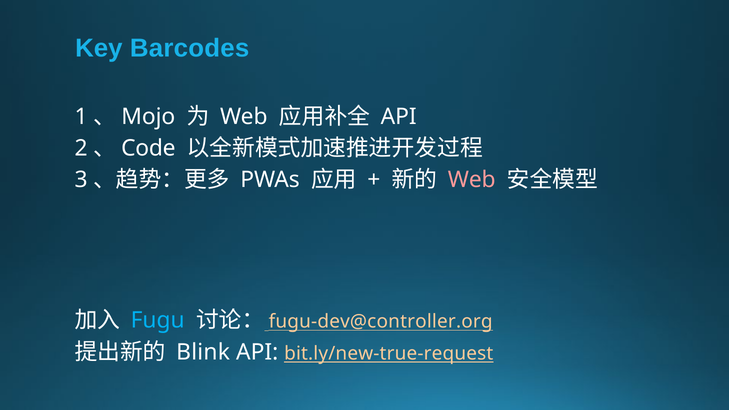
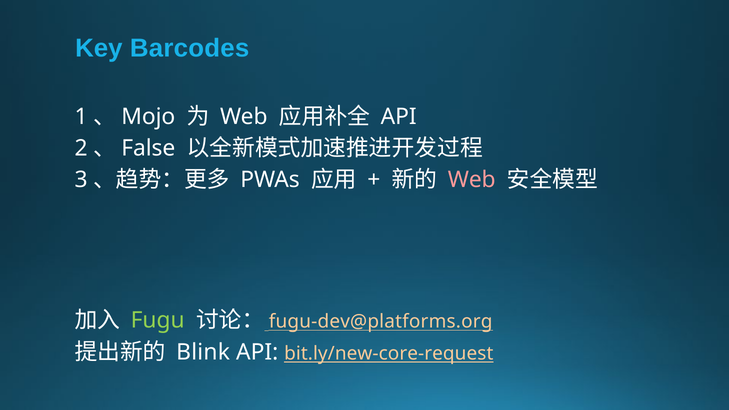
Code: Code -> False
Fugu colour: light blue -> light green
fugu-dev@controller.org: fugu-dev@controller.org -> fugu-dev@platforms.org
bit.ly/new-true-request: bit.ly/new-true-request -> bit.ly/new-core-request
